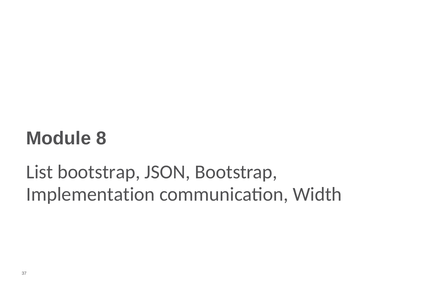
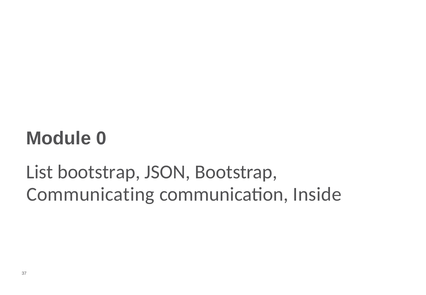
8: 8 -> 0
Implementation: Implementation -> Communicating
Width: Width -> Inside
